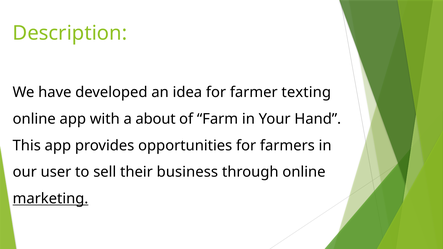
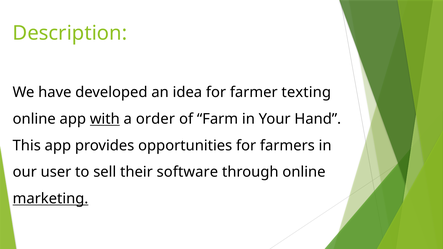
with underline: none -> present
about: about -> order
business: business -> software
